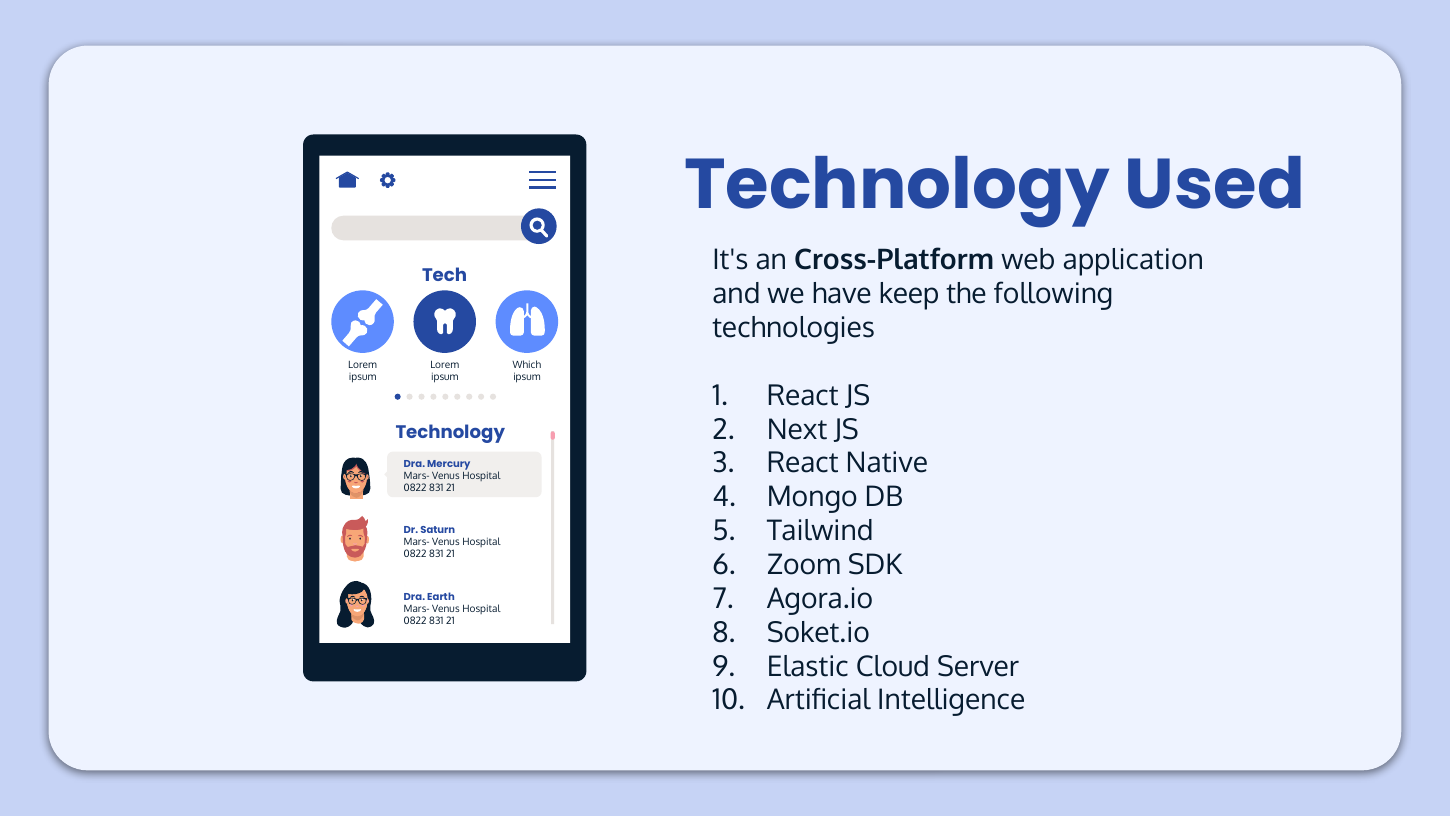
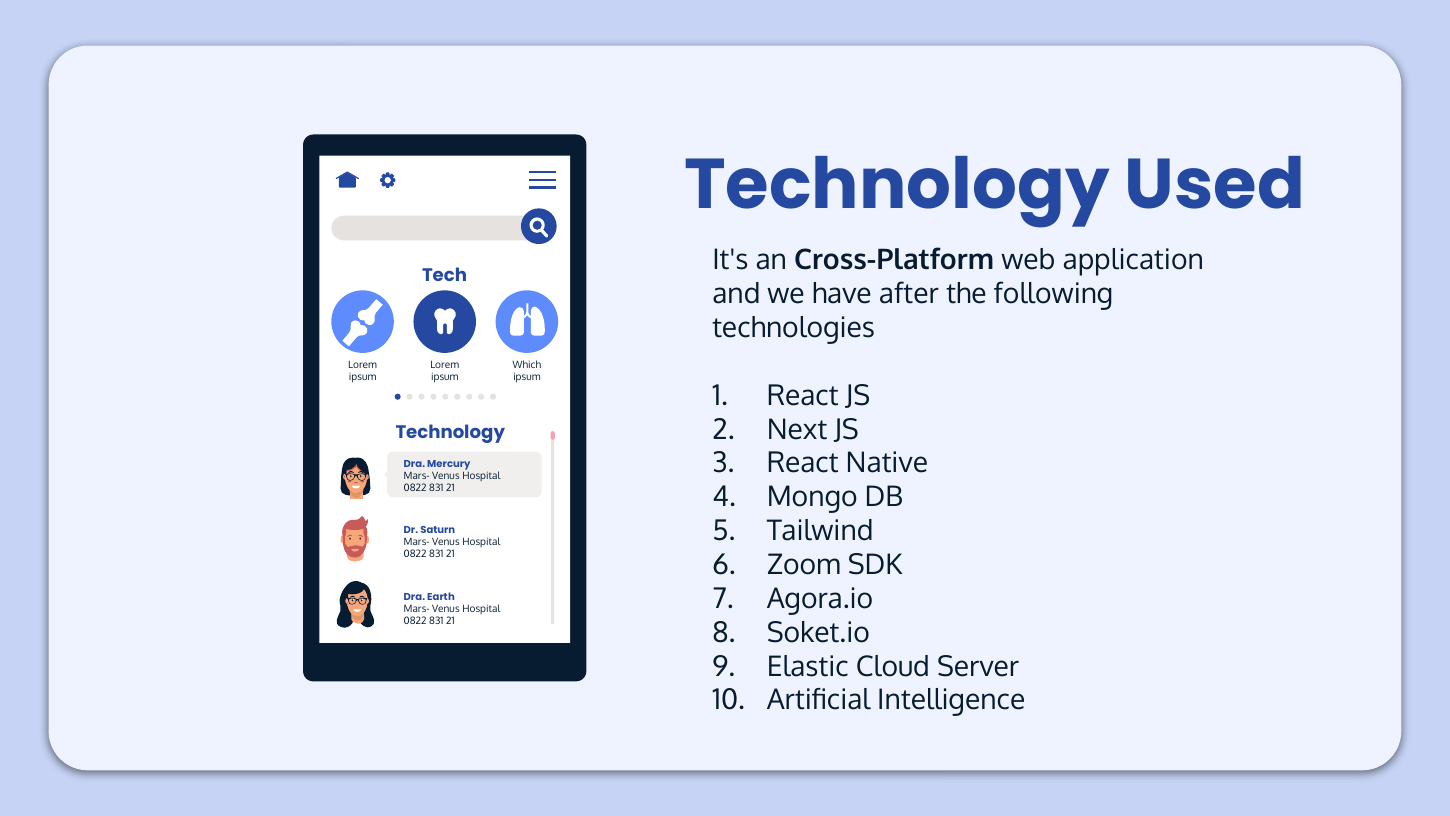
keep: keep -> after
